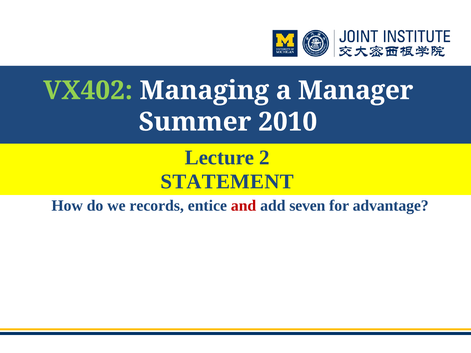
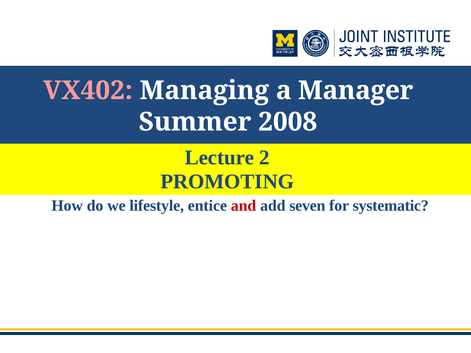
VX402 colour: light green -> pink
2010: 2010 -> 2008
STATEMENT: STATEMENT -> PROMOTING
records: records -> lifestyle
advantage: advantage -> systematic
